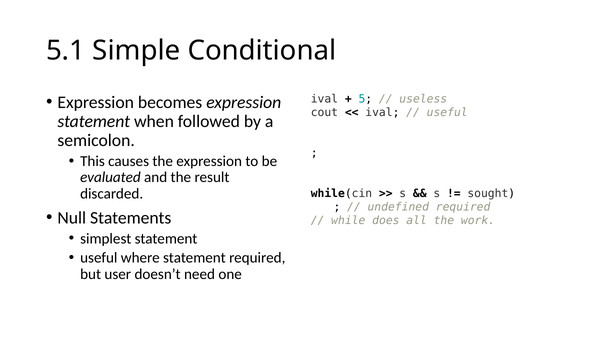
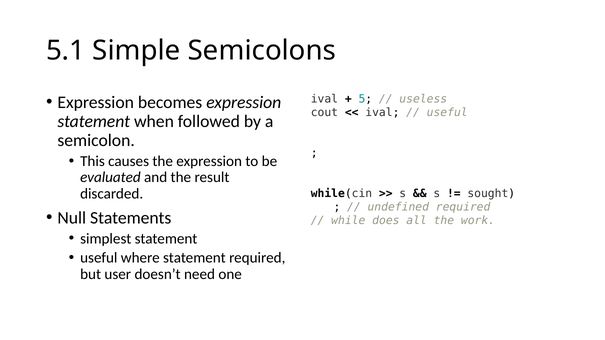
Conditional: Conditional -> Semicolons
